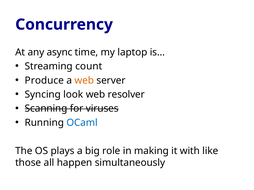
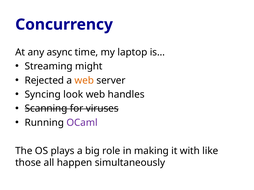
count: count -> might
Produce: Produce -> Rejected
resolver: resolver -> handles
OCaml colour: blue -> purple
